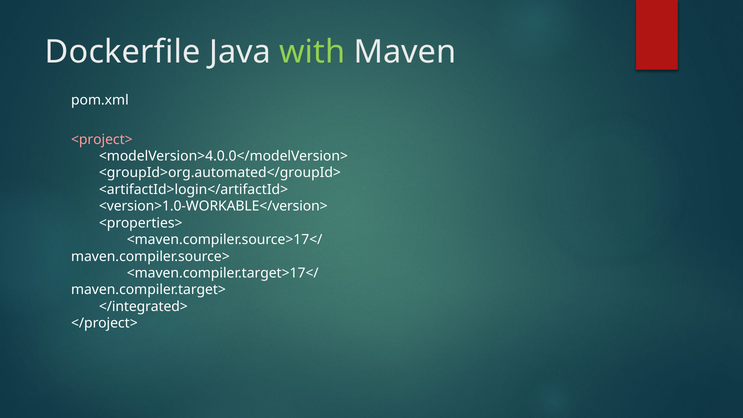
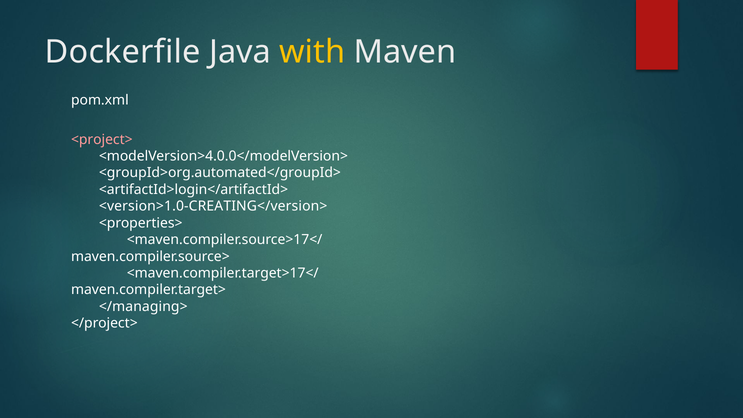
with colour: light green -> yellow
<version>1.0-WORKABLE</version>: <version>1.0-WORKABLE</version> -> <version>1.0-CREATING</version>
</integrated>: </integrated> -> </managing>
